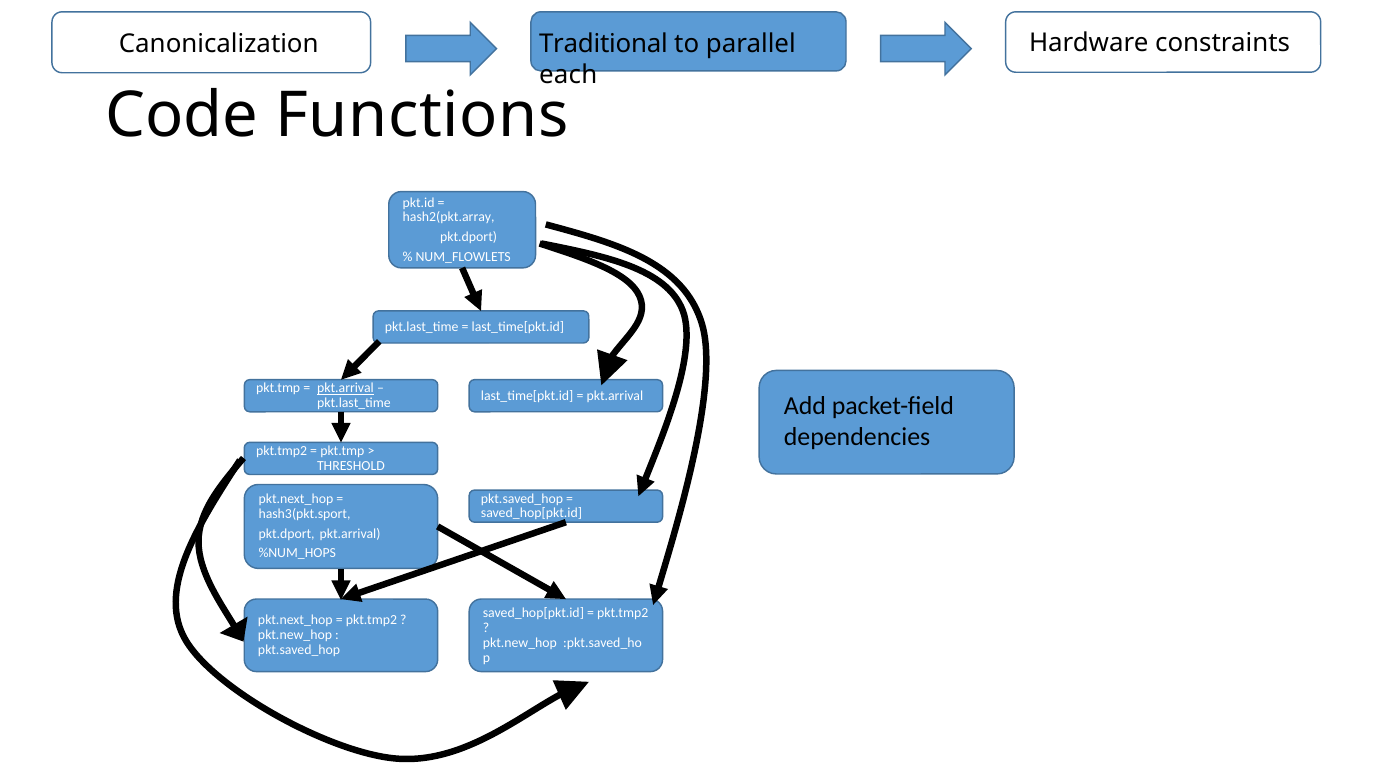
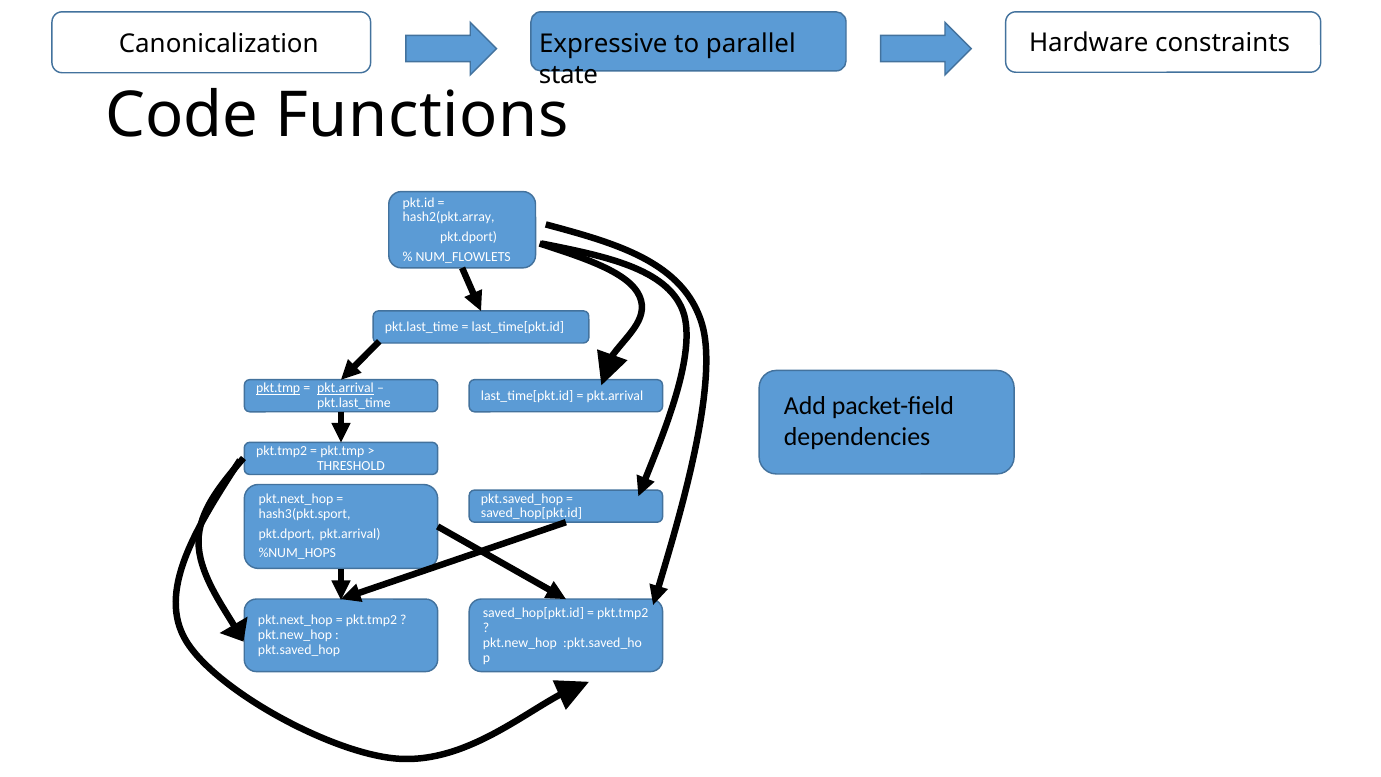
Traditional: Traditional -> Expressive
each: each -> state
pkt.tmp at (278, 388) underline: none -> present
